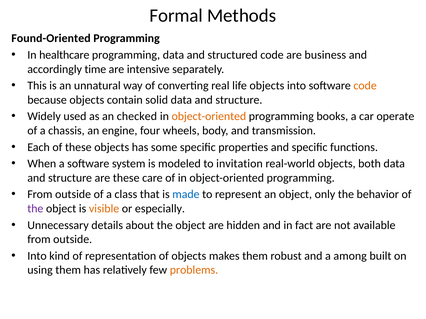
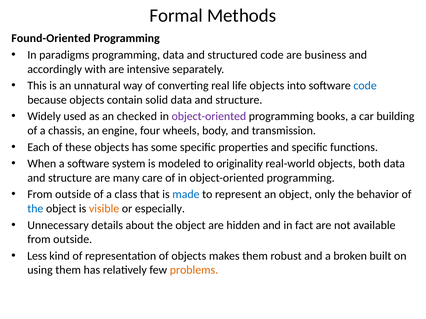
healthcare: healthcare -> paradigms
time: time -> with
code at (365, 86) colour: orange -> blue
object-oriented at (209, 117) colour: orange -> purple
operate: operate -> building
invitation: invitation -> originality
are these: these -> many
the at (35, 209) colour: purple -> blue
Into at (37, 256): Into -> Less
among: among -> broken
